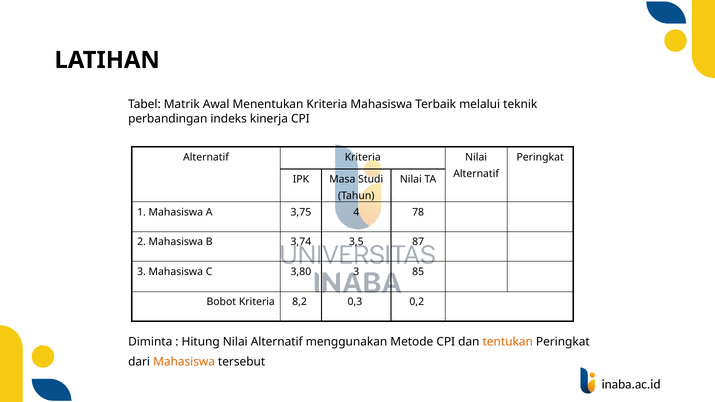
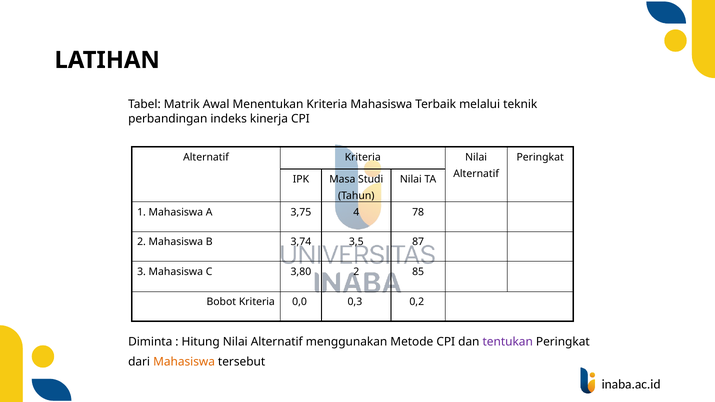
3,80 3: 3 -> 2
8,2: 8,2 -> 0,0
tentukan colour: orange -> purple
